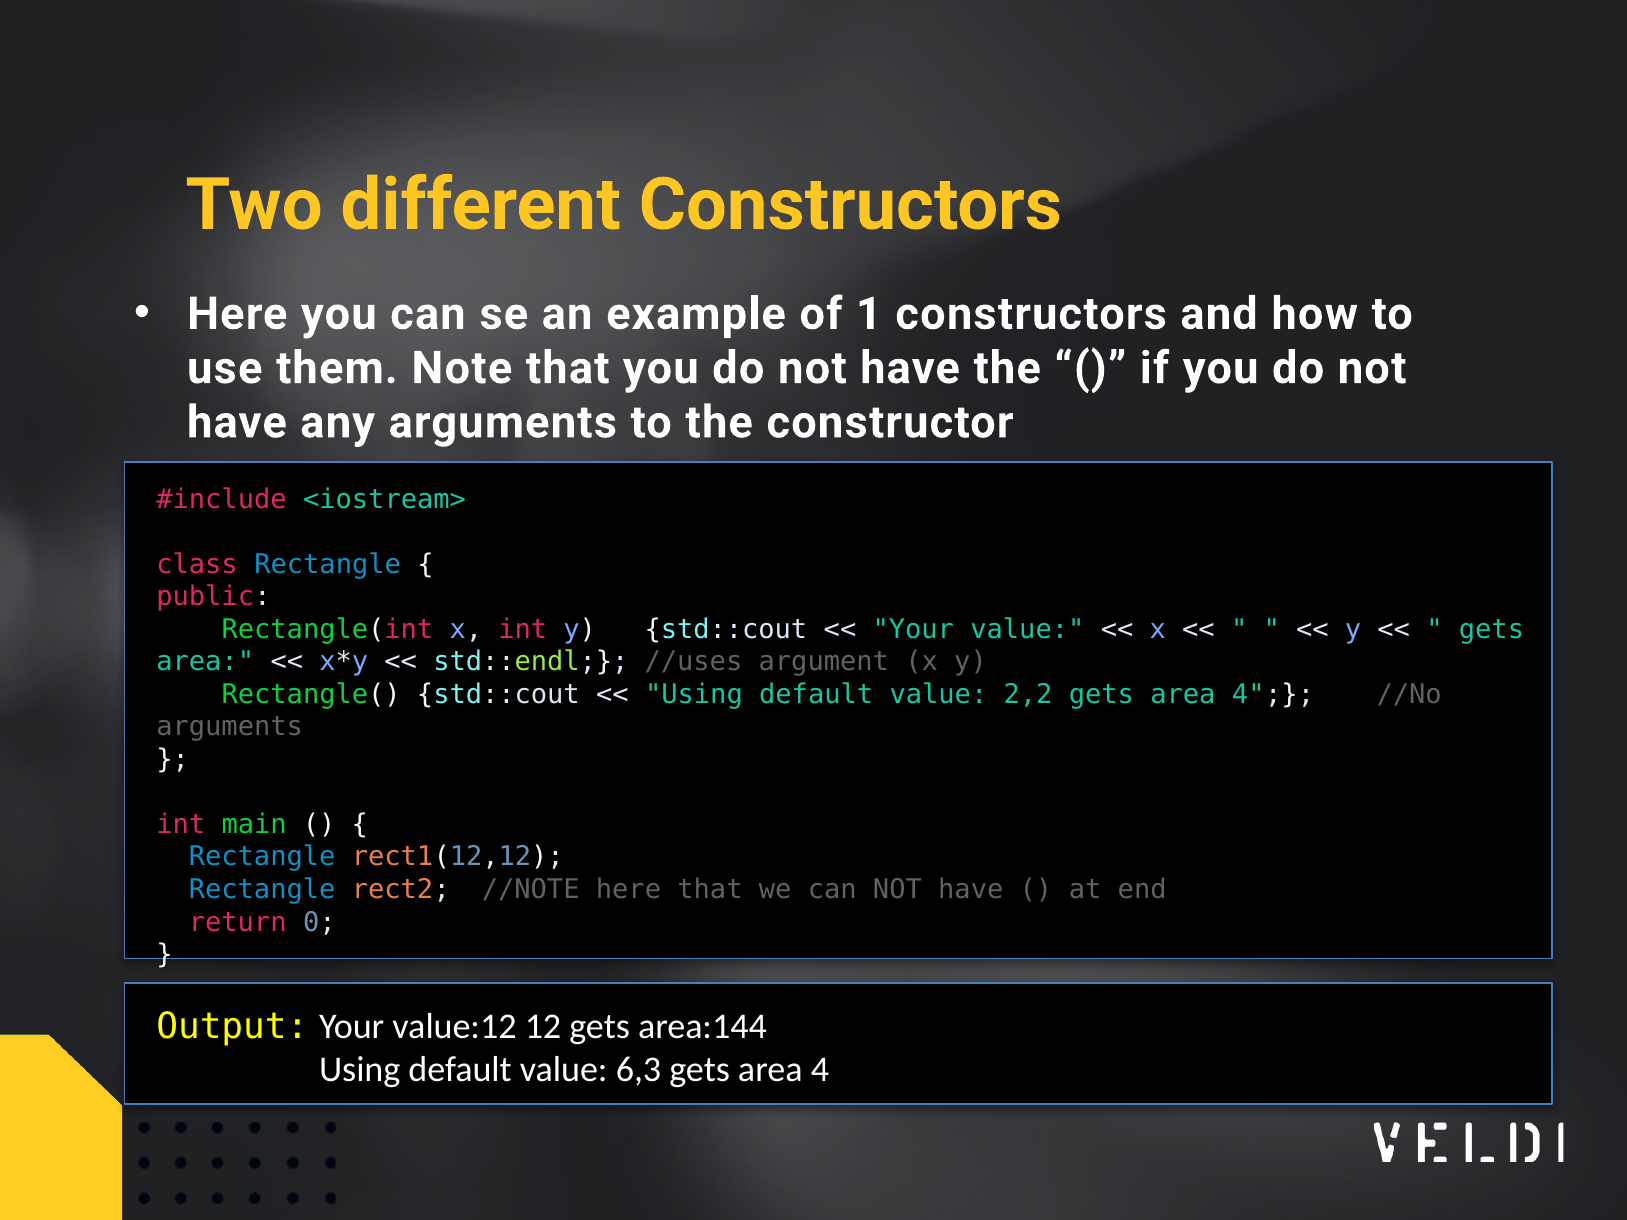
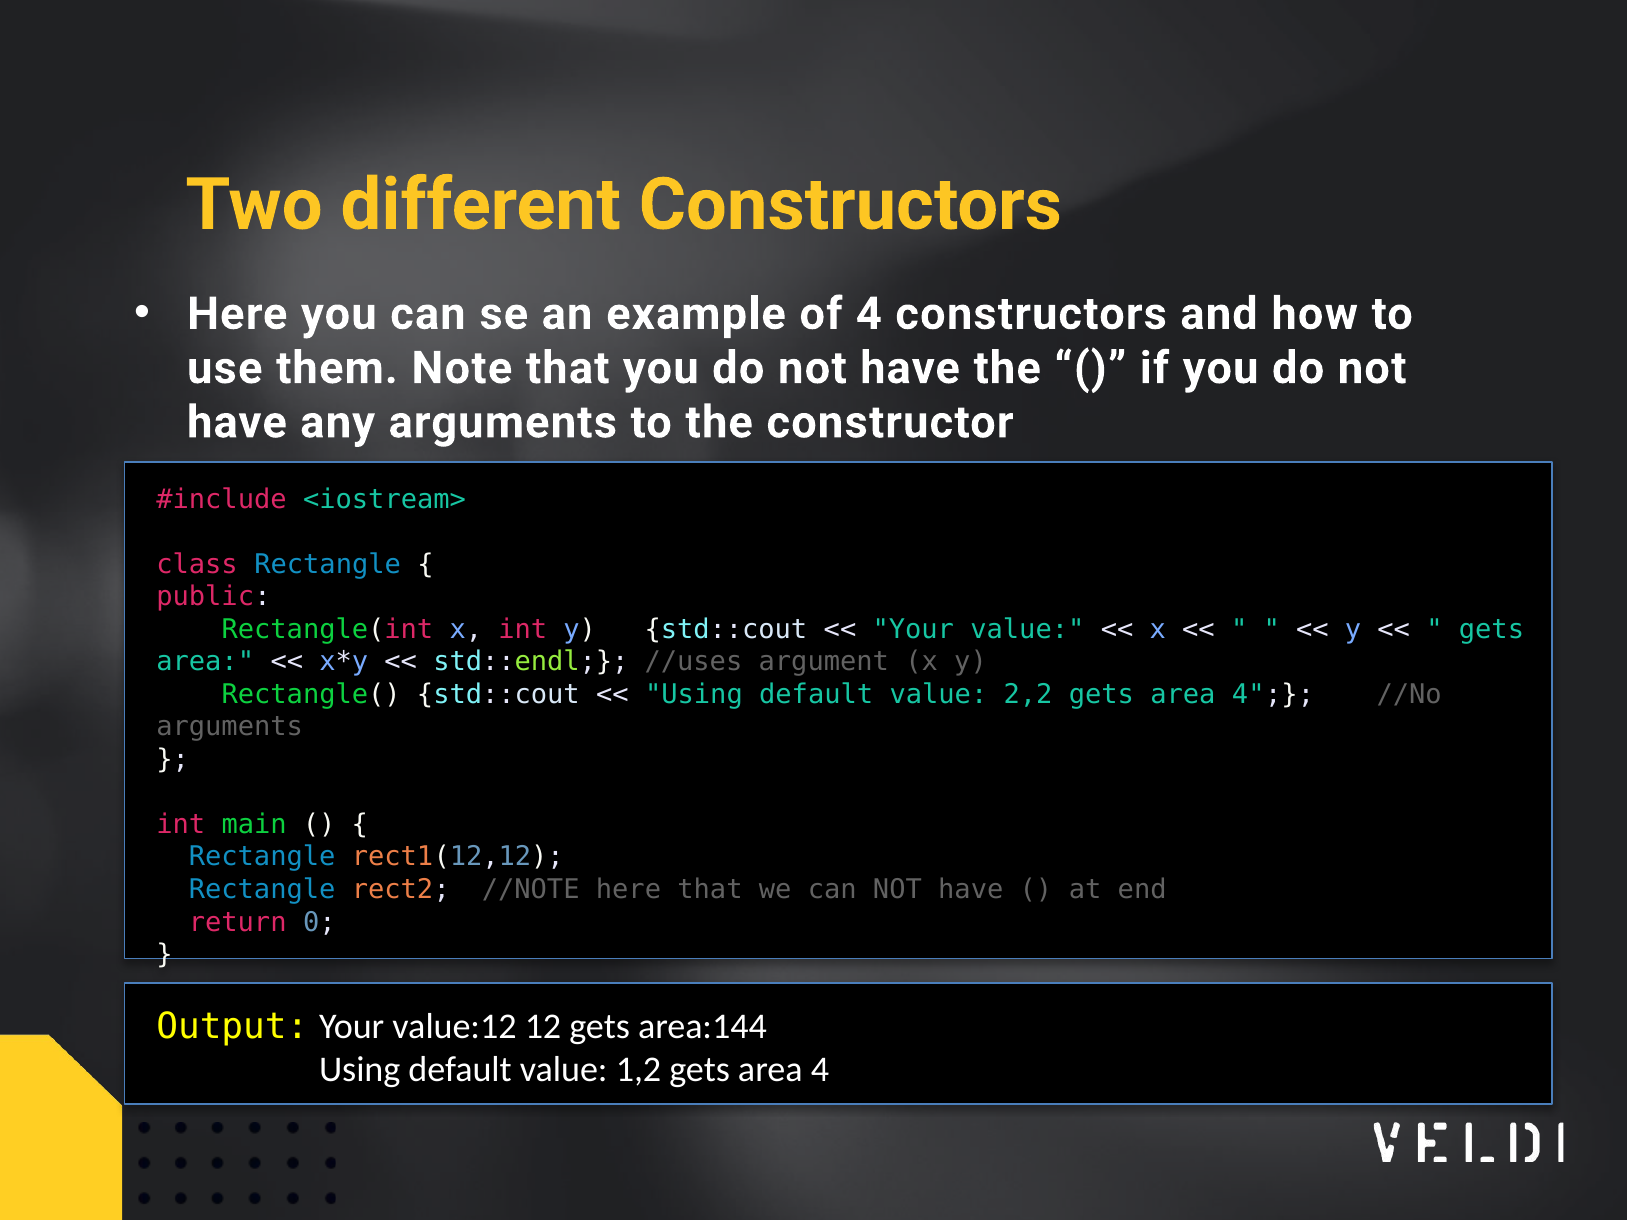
of 1: 1 -> 4
6,3: 6,3 -> 1,2
